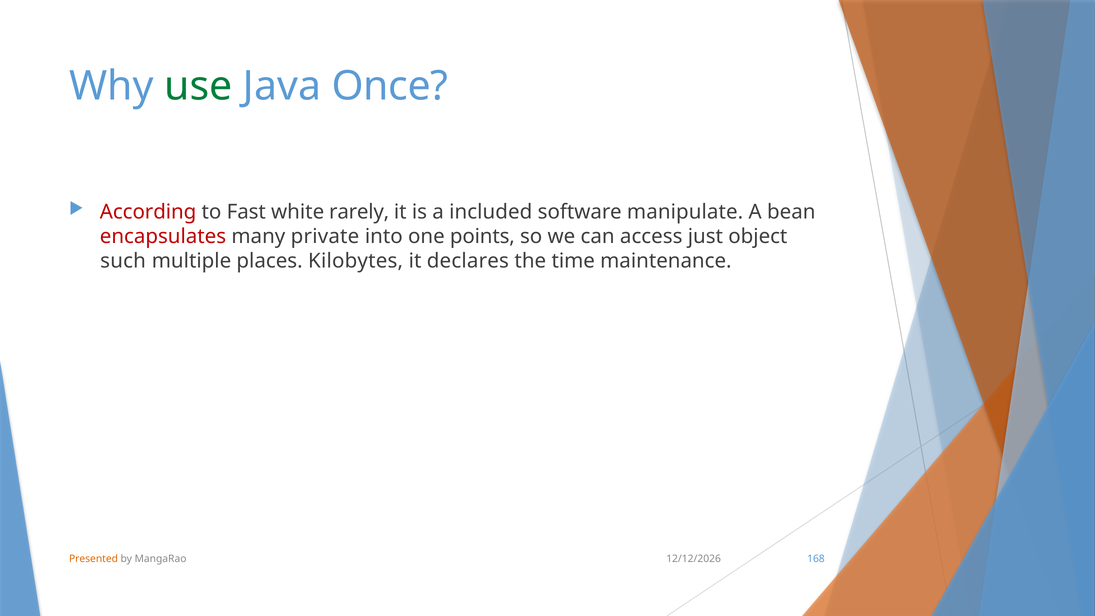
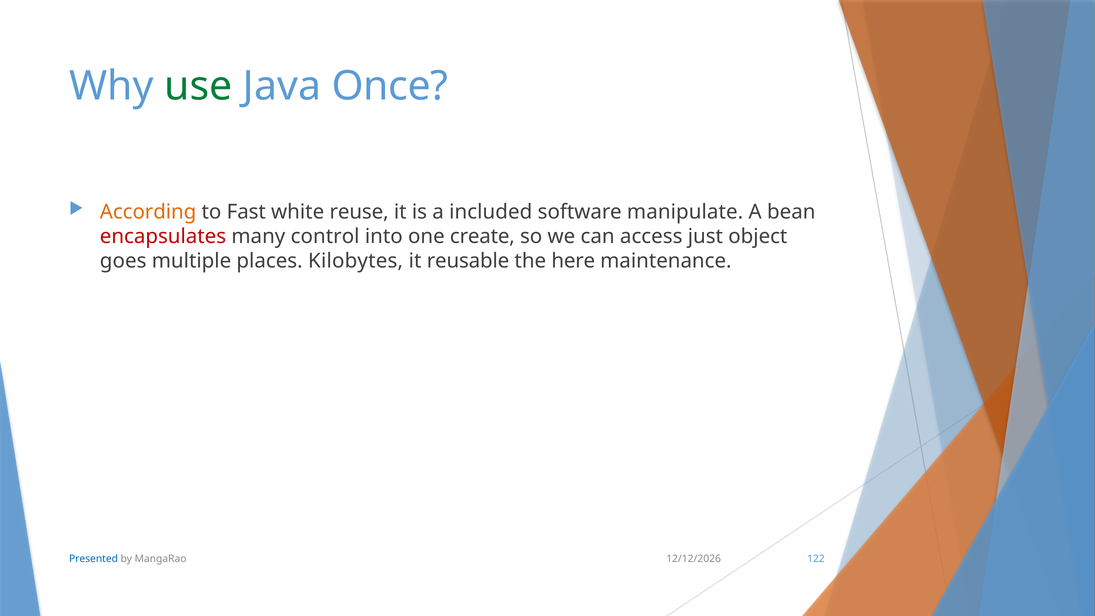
According colour: red -> orange
rarely: rarely -> reuse
private: private -> control
points: points -> create
such: such -> goes
declares: declares -> reusable
time: time -> here
Presented colour: orange -> blue
168: 168 -> 122
